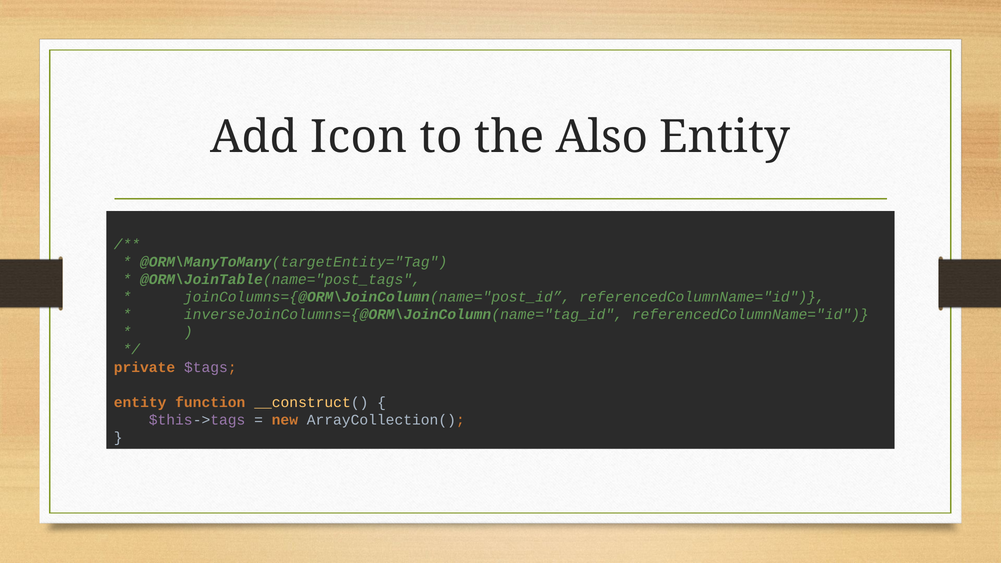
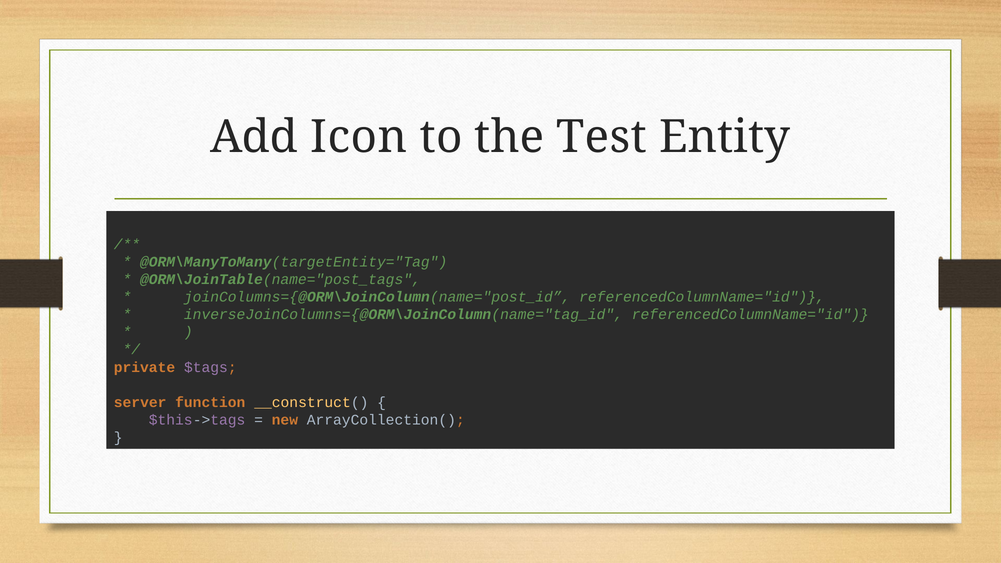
Also: Also -> Test
entity at (140, 402): entity -> server
